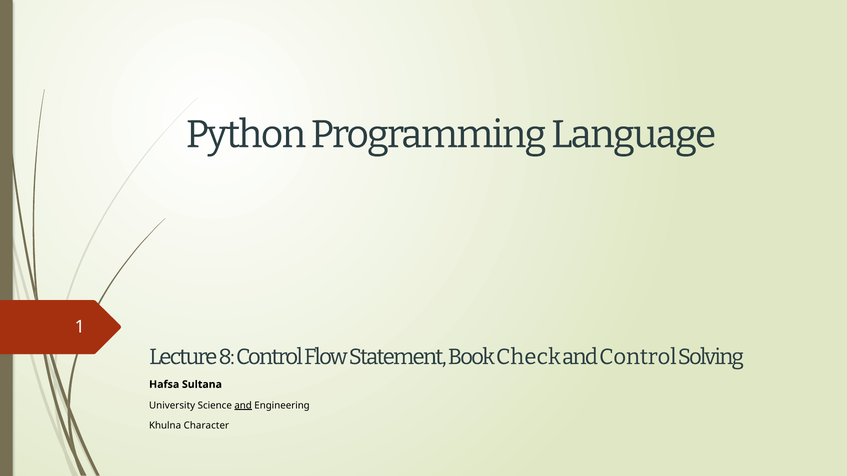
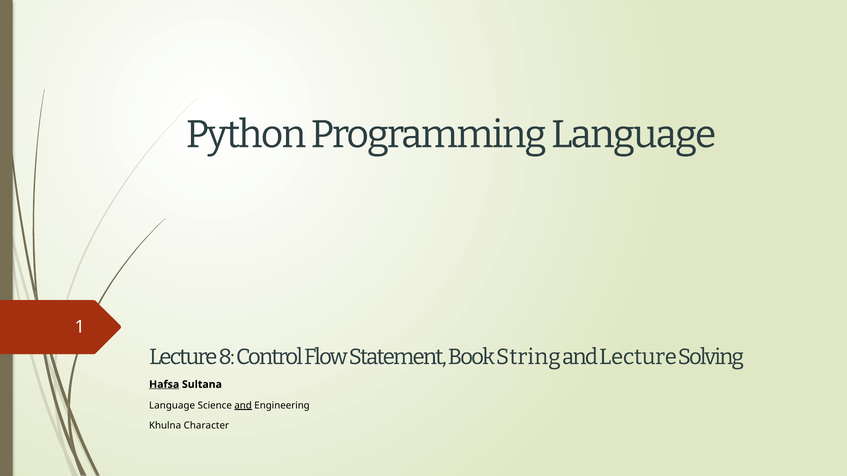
Check: Check -> String
and Control: Control -> Lecture
Hafsa underline: none -> present
University at (172, 406): University -> Language
